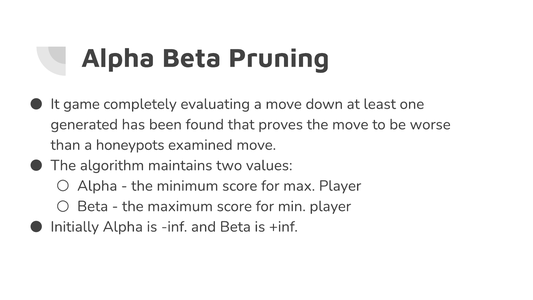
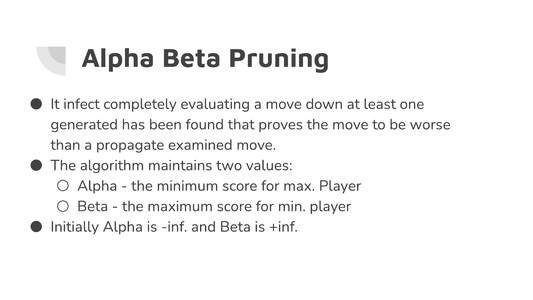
game: game -> infect
honeypots: honeypots -> propagate
